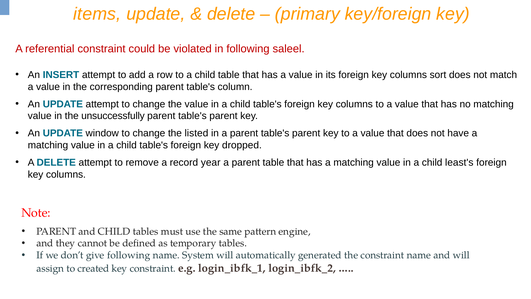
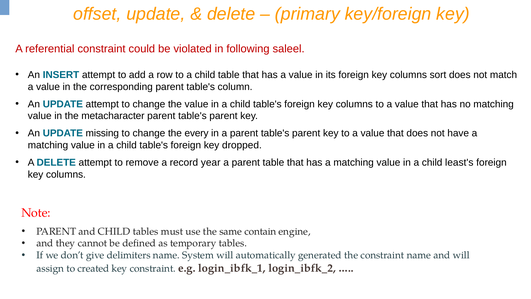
items: items -> offset
unsuccessfully: unsuccessfully -> metacharacter
window: window -> missing
listed: listed -> every
pattern: pattern -> contain
give following: following -> delimiters
